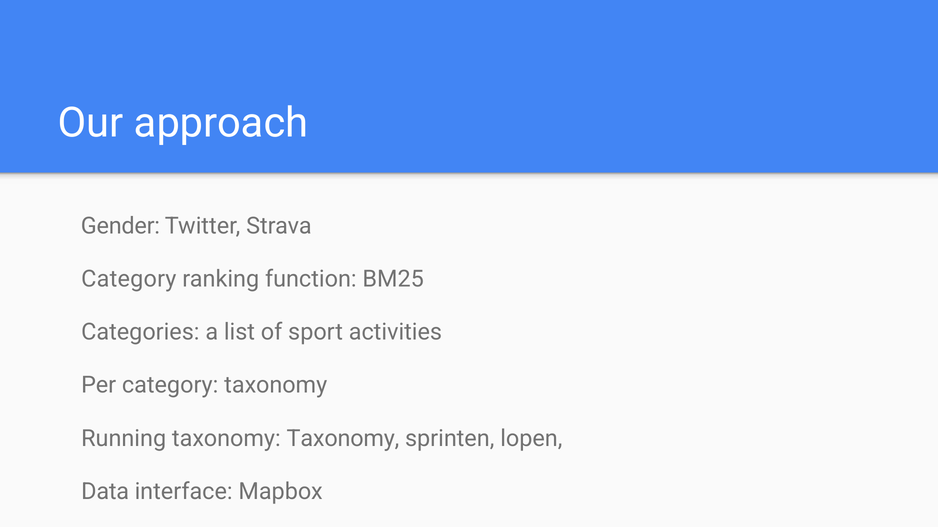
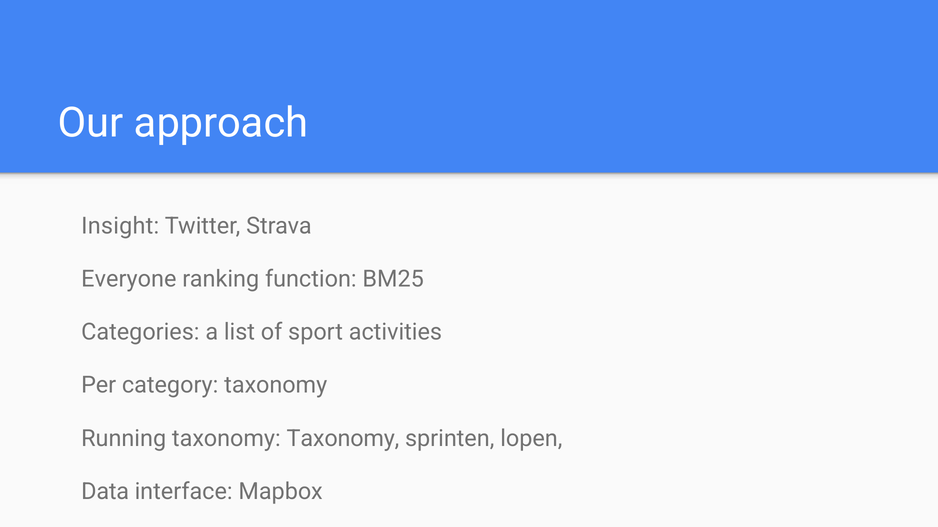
Gender: Gender -> Insight
Category at (129, 279): Category -> Everyone
